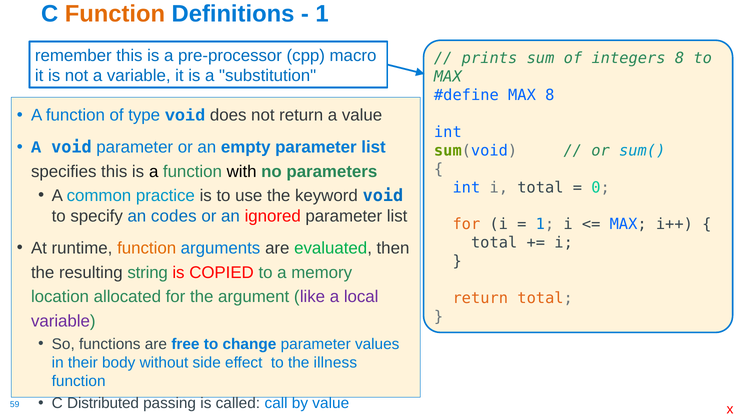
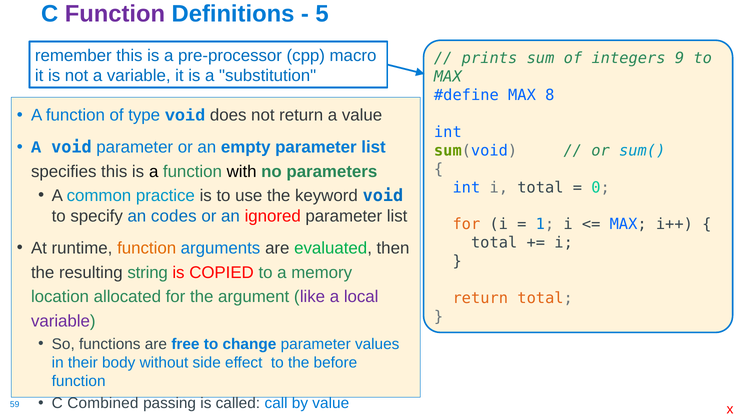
Function at (115, 14) colour: orange -> purple
1 at (322, 14): 1 -> 5
integers 8: 8 -> 9
illness: illness -> before
Distributed: Distributed -> Combined
